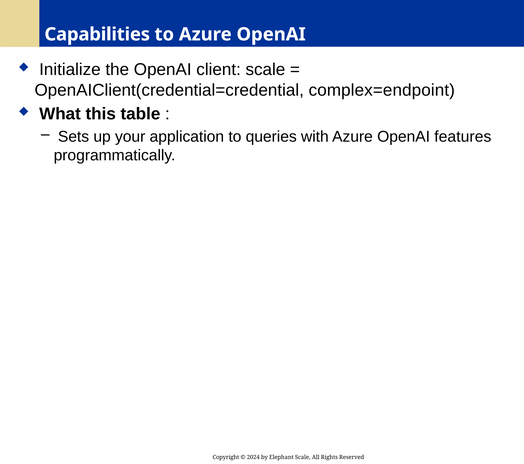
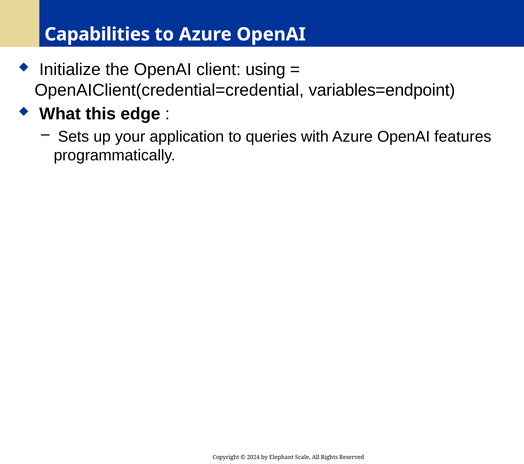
client scale: scale -> using
complex=endpoint: complex=endpoint -> variables=endpoint
table: table -> edge
